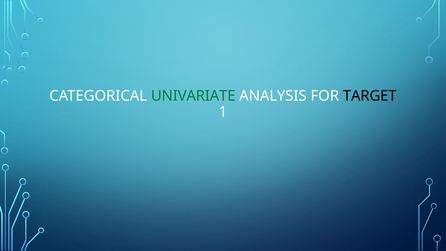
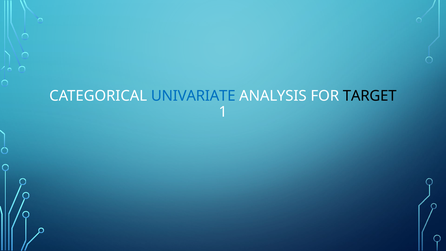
UNIVARIATE colour: green -> blue
